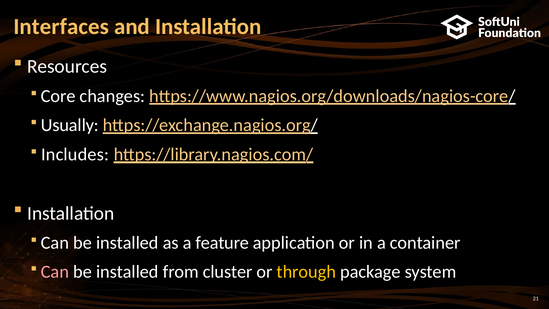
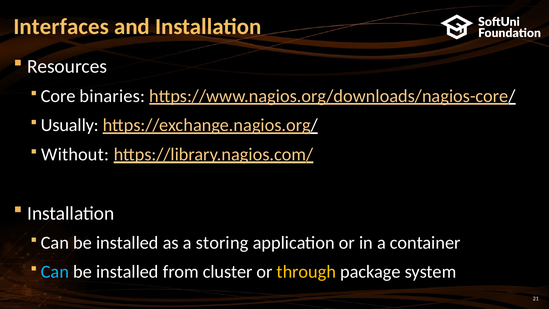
changes: changes -> binaries
Includes: Includes -> Without
feature: feature -> storing
Can at (55, 272) colour: pink -> light blue
